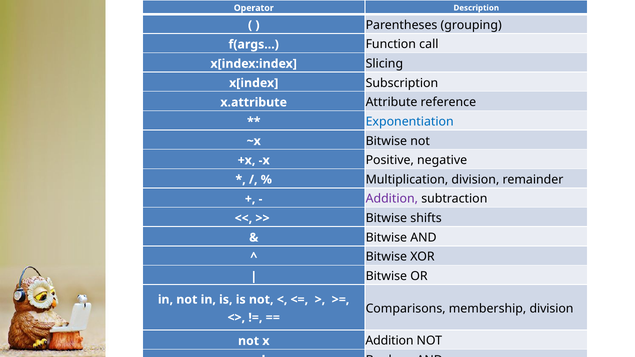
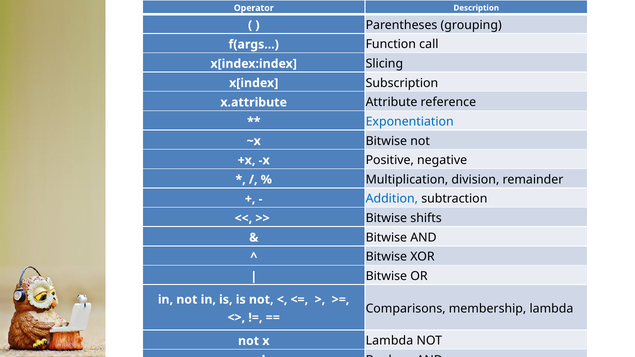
Addition at (392, 199) colour: purple -> blue
membership division: division -> lambda
Addition at (390, 341): Addition -> Lambda
